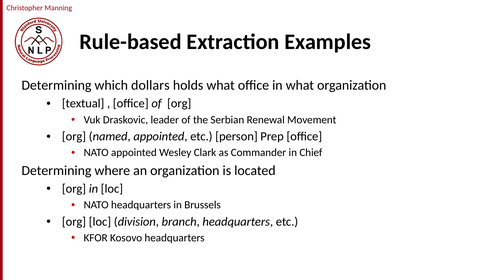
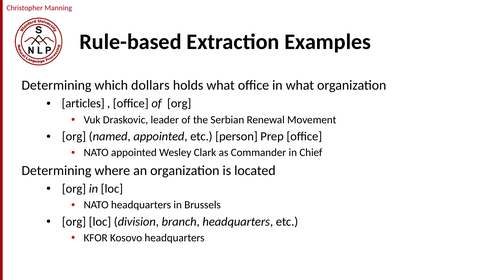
textual: textual -> articles
